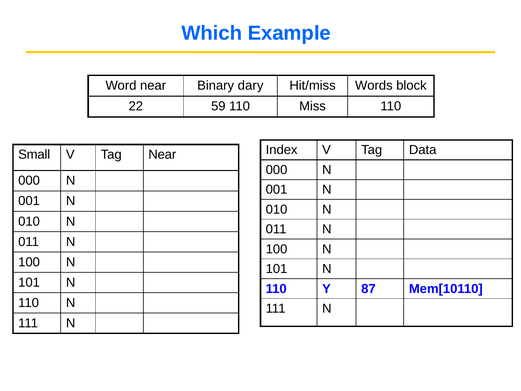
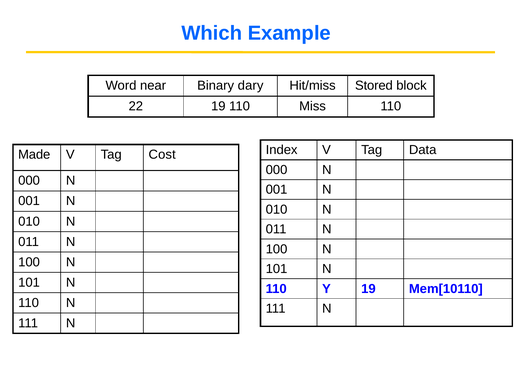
Words: Words -> Stored
22 59: 59 -> 19
Small: Small -> Made
Tag Near: Near -> Cost
Y 87: 87 -> 19
